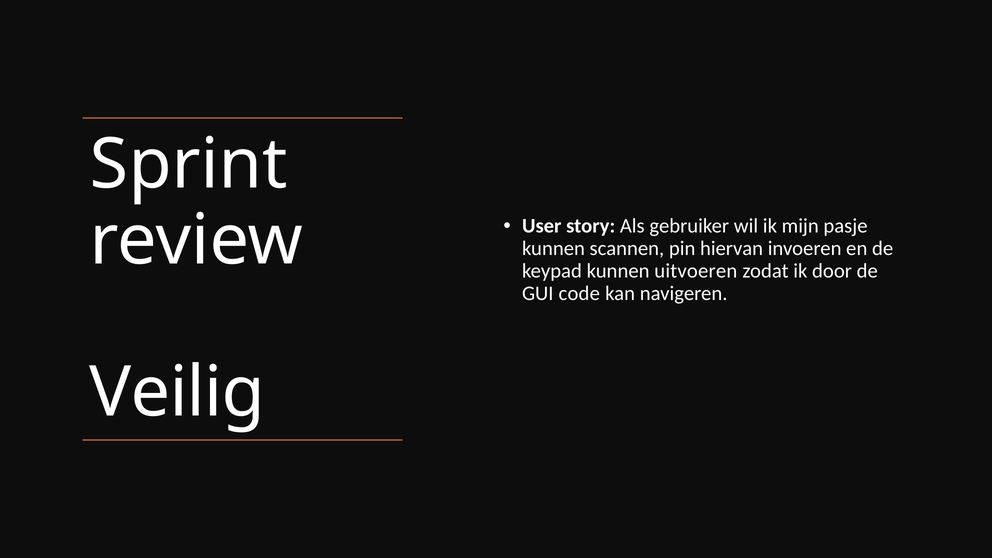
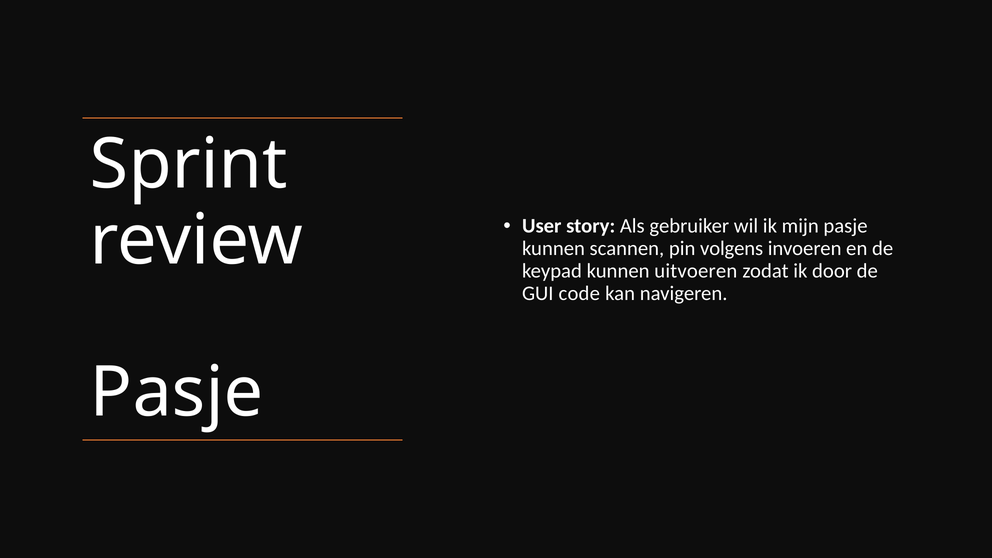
hiervan: hiervan -> volgens
Veilig at (177, 392): Veilig -> Pasje
